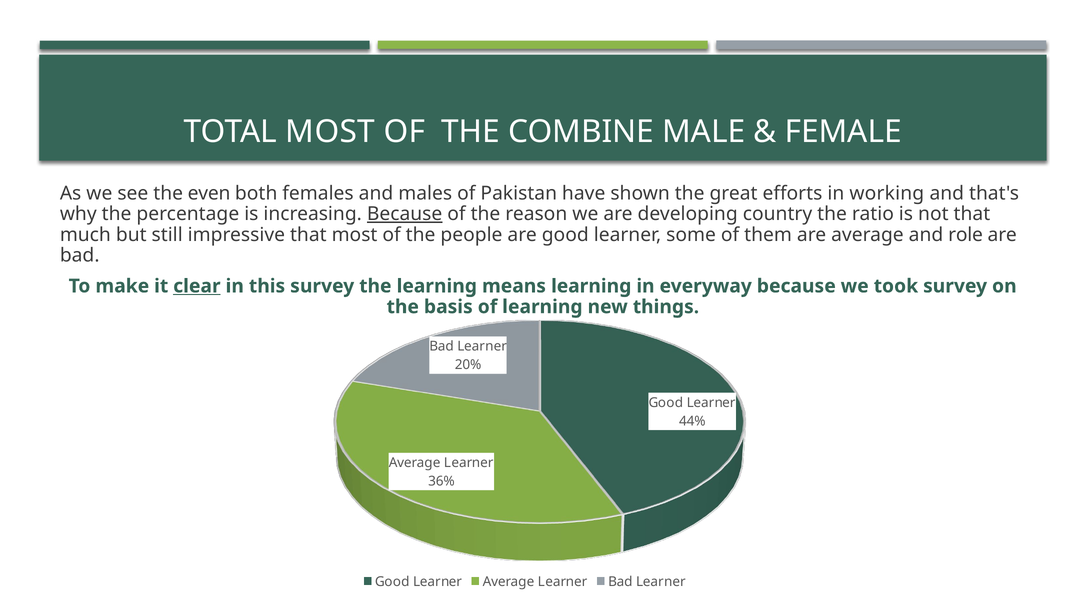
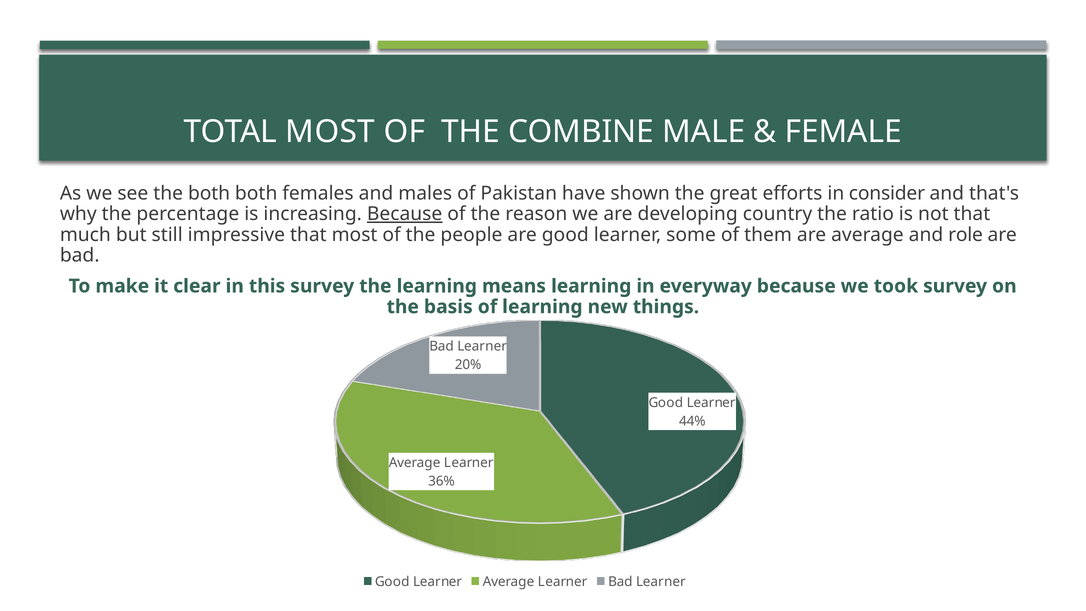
the even: even -> both
working: working -> consider
clear underline: present -> none
